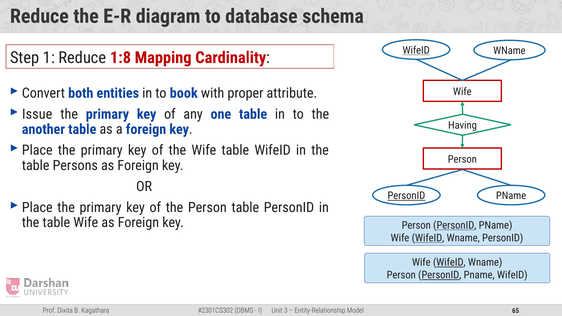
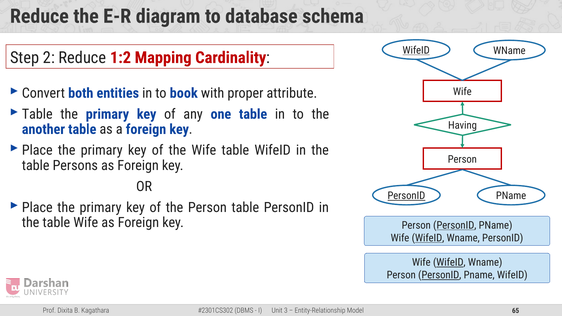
1: 1 -> 2
1:8: 1:8 -> 1:2
Issue at (37, 114): Issue -> Table
